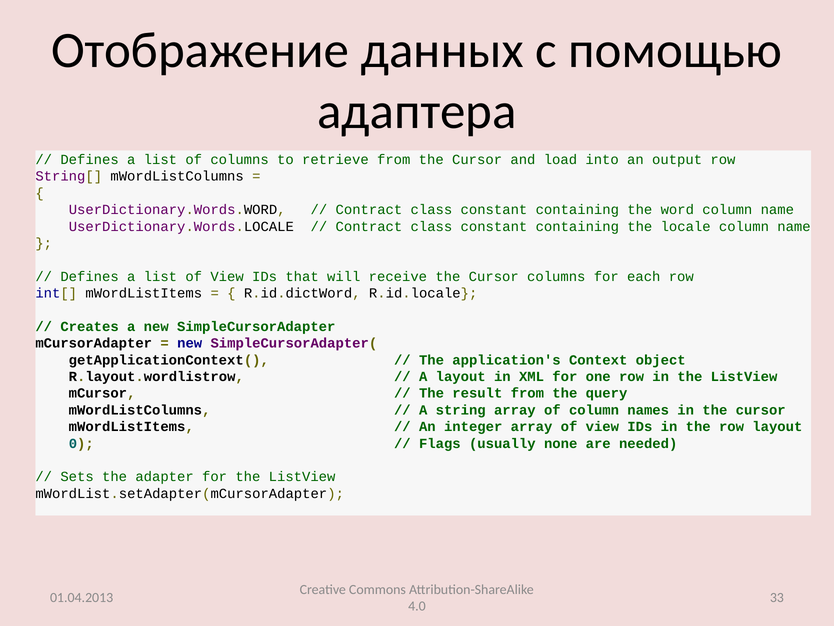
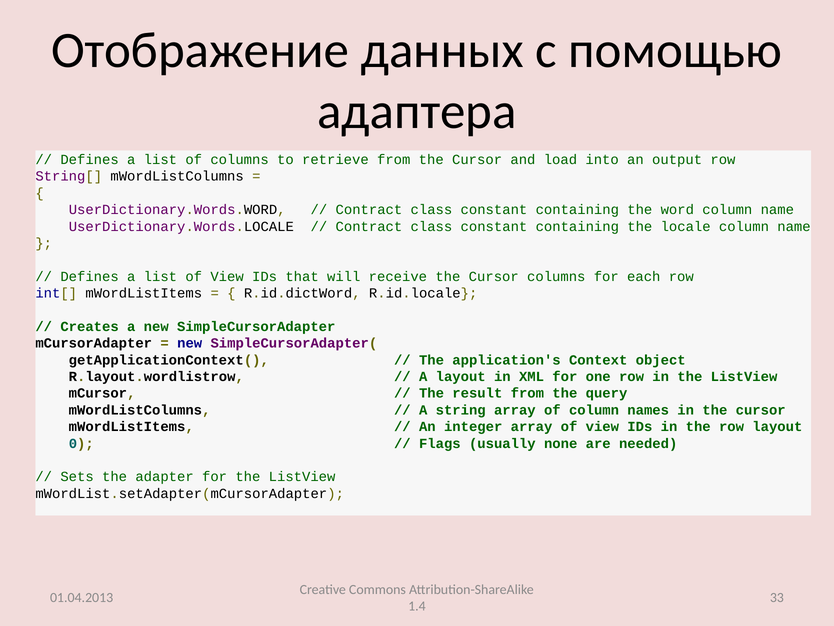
4.0: 4.0 -> 1.4
